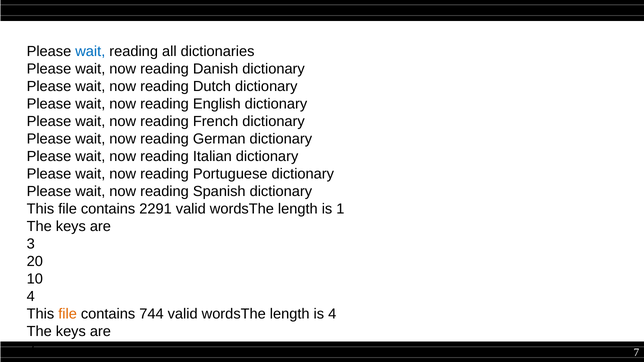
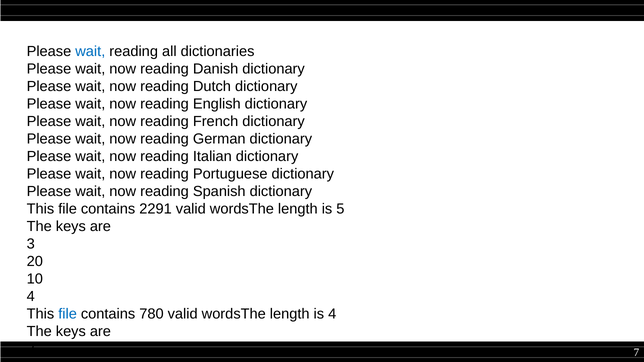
1: 1 -> 5
file at (68, 314) colour: orange -> blue
744: 744 -> 780
